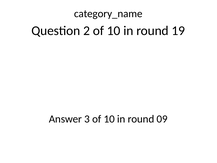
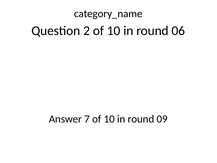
19: 19 -> 06
3: 3 -> 7
